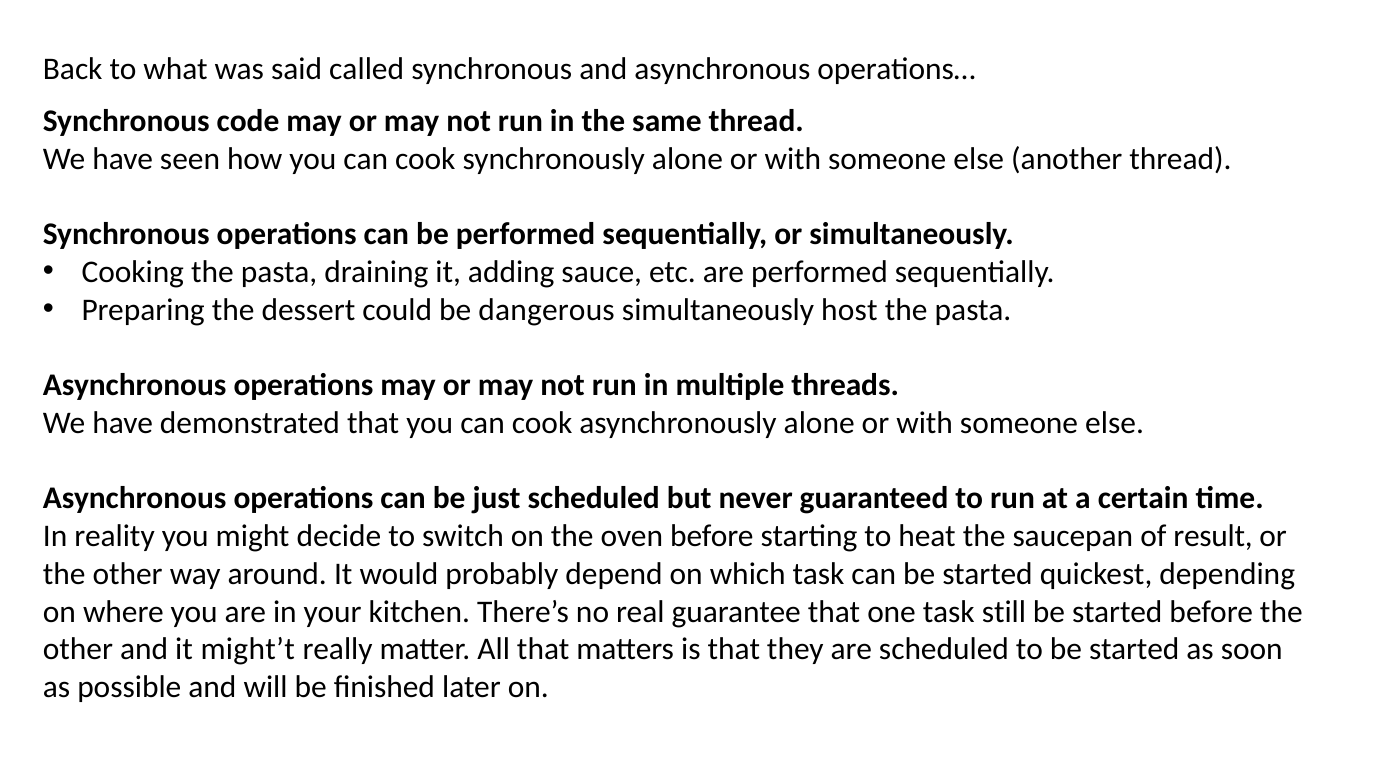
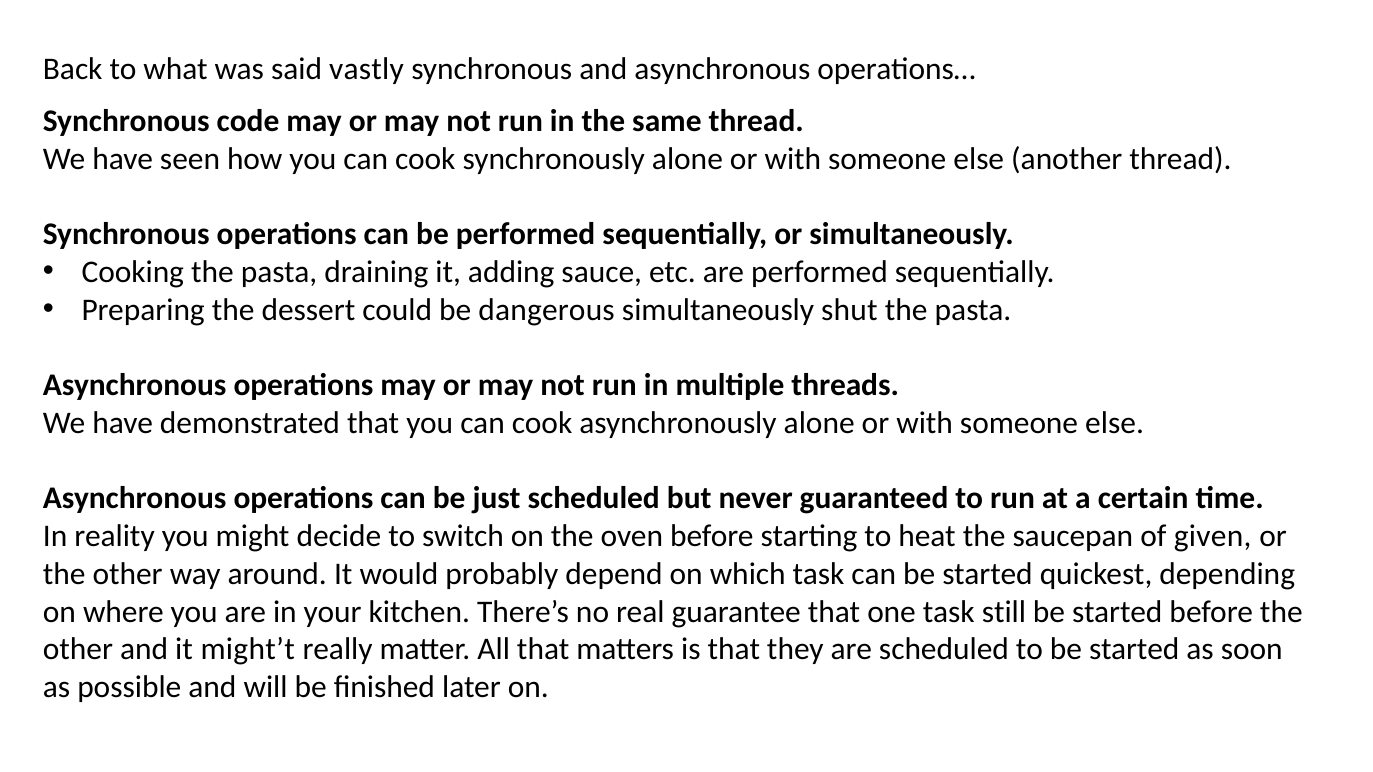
called: called -> vastly
host: host -> shut
result: result -> given
